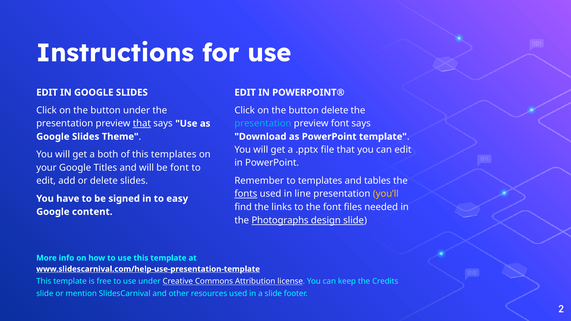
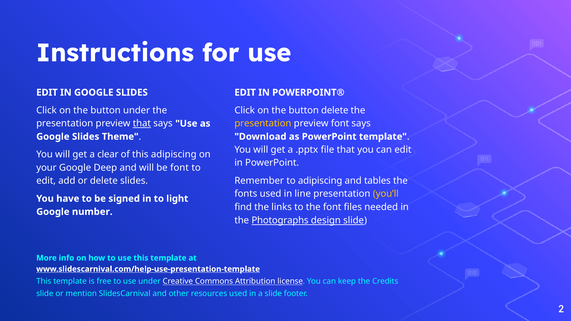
presentation at (263, 124) colour: light blue -> yellow
both: both -> clear
this templates: templates -> adipiscing
Titles: Titles -> Deep
to templates: templates -> adipiscing
fonts underline: present -> none
easy: easy -> light
content: content -> number
